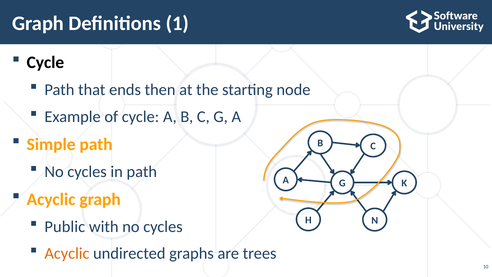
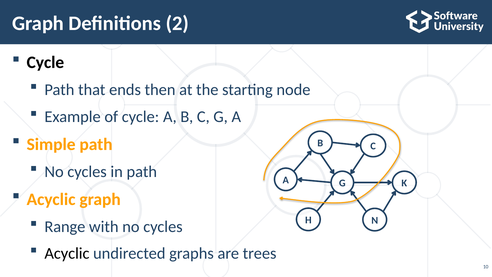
1: 1 -> 2
Public: Public -> Range
Acyclic at (67, 253) colour: orange -> black
